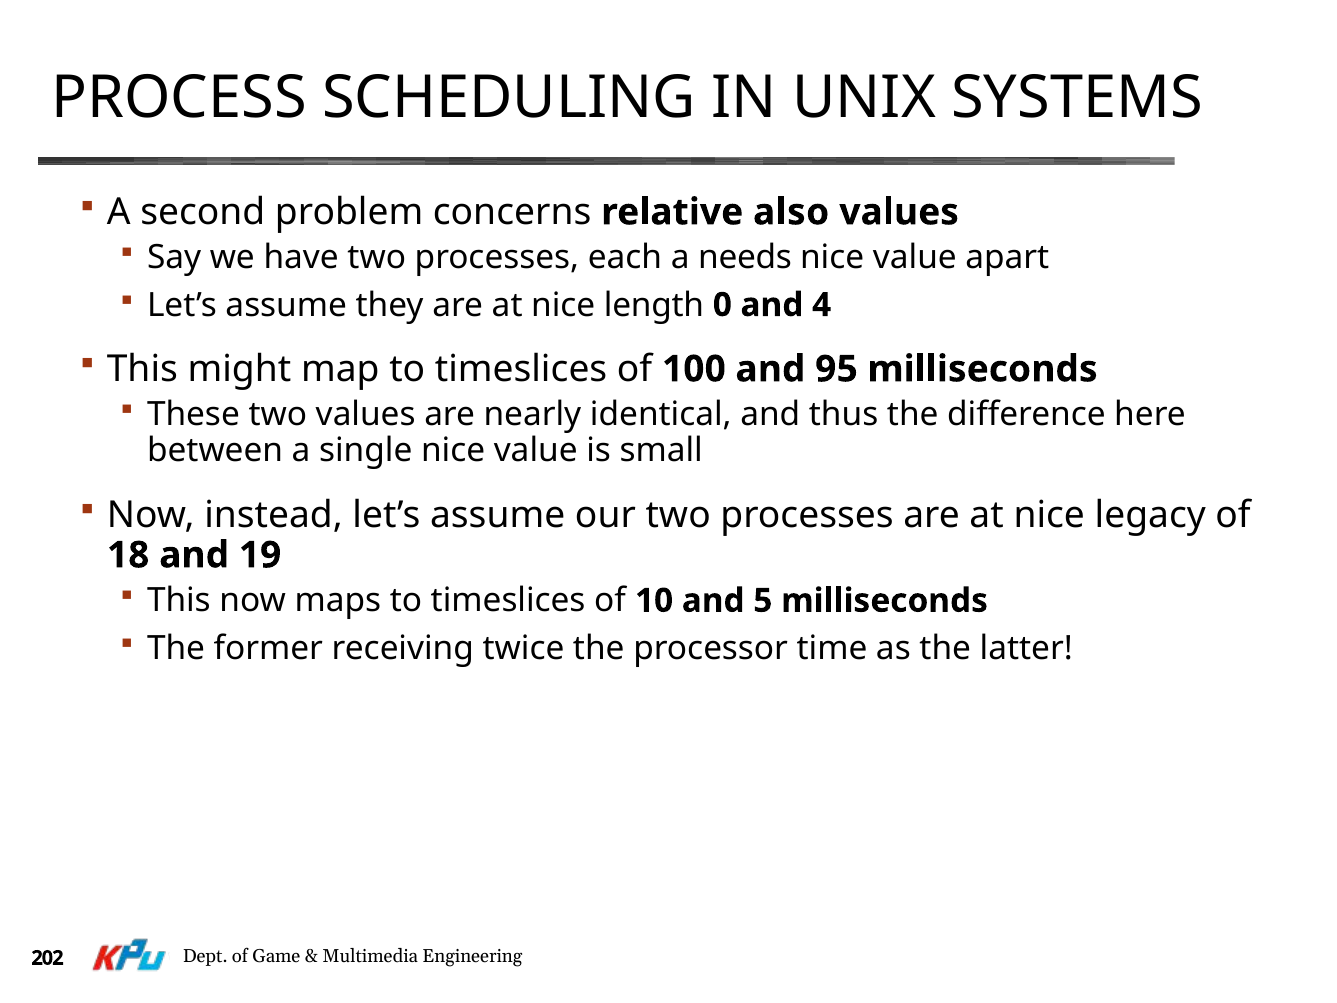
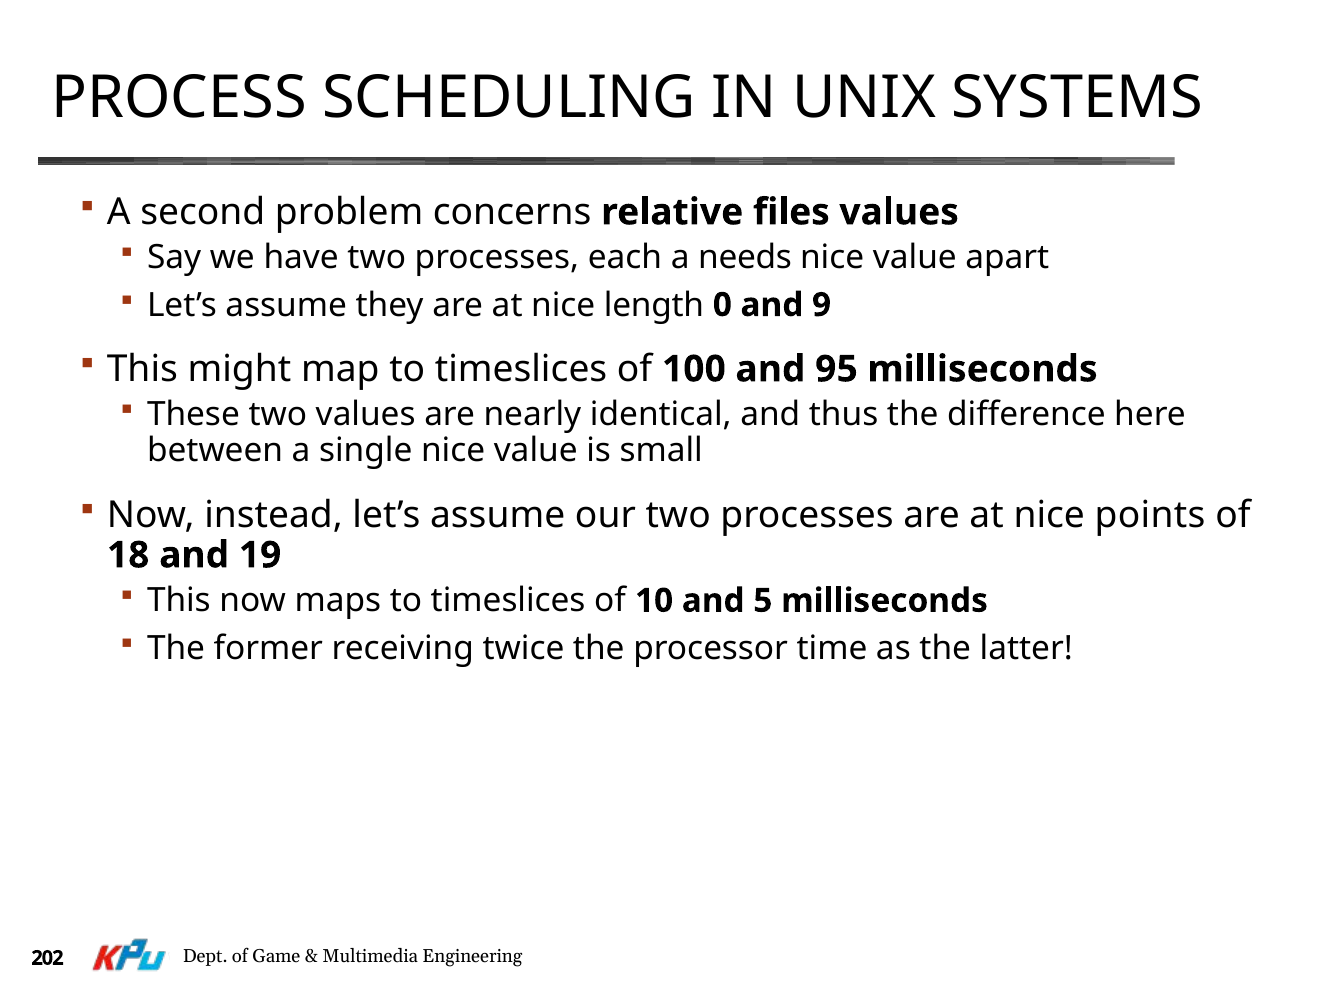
also: also -> files
4: 4 -> 9
legacy: legacy -> points
